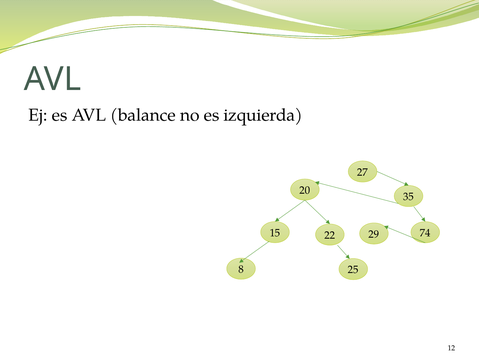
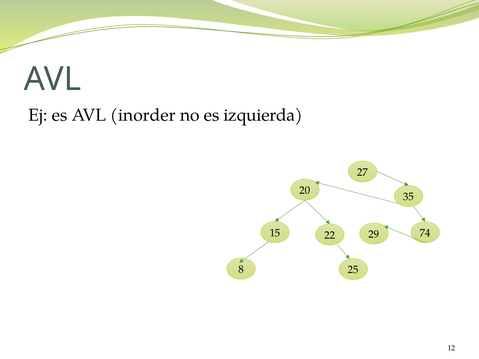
balance: balance -> inorder
